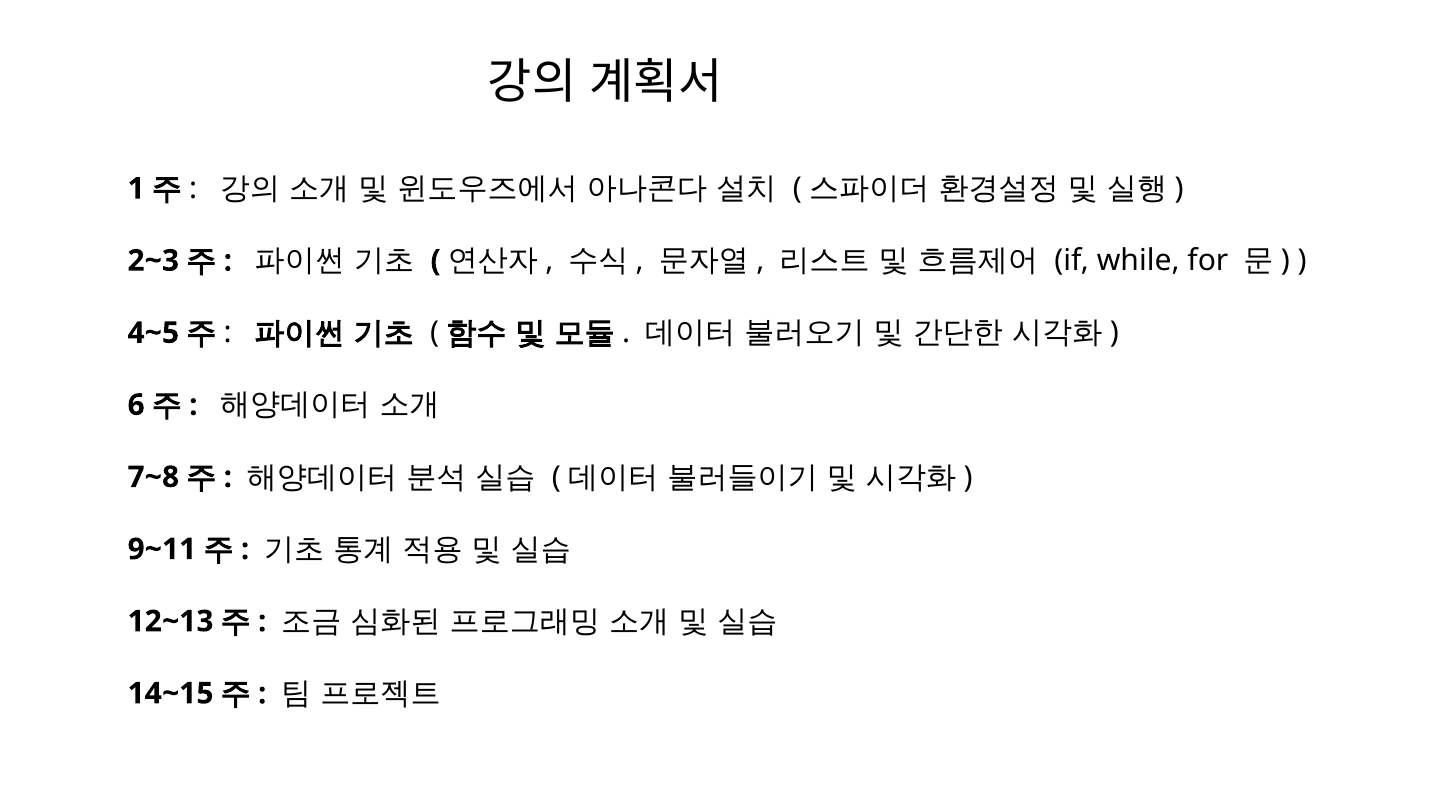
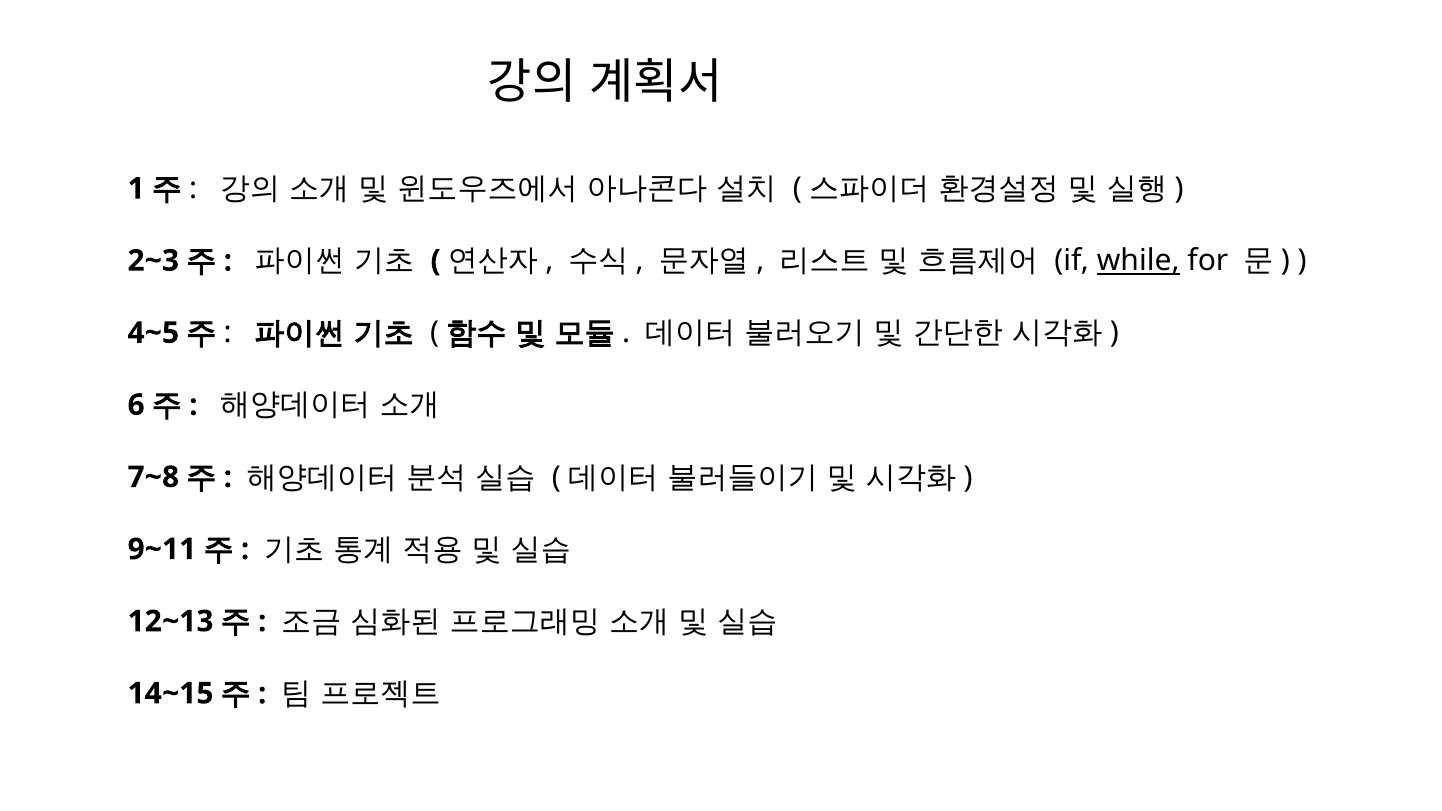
while underline: none -> present
